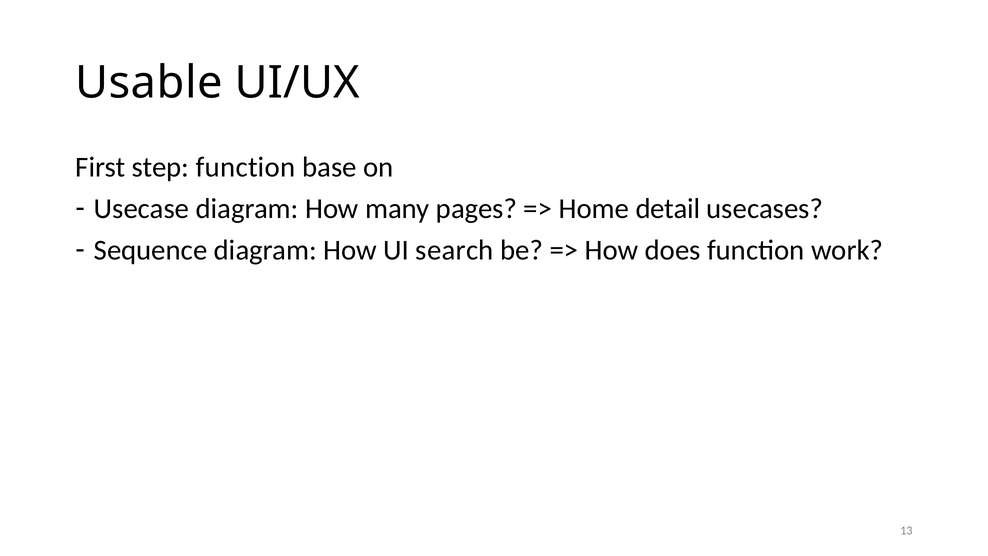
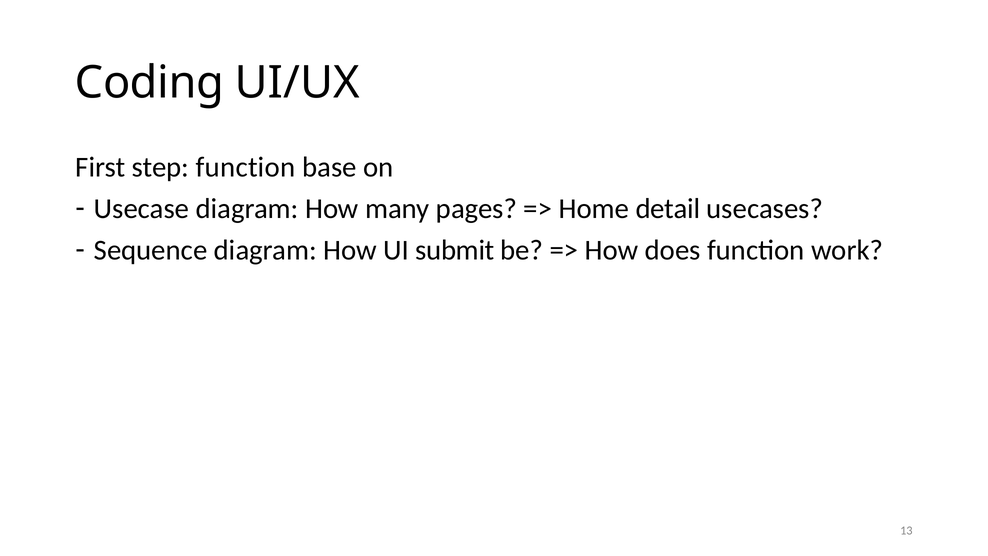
Usable: Usable -> Coding
search: search -> submit
